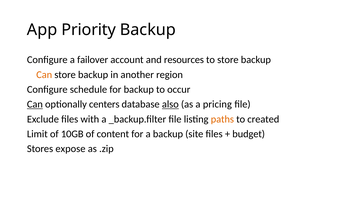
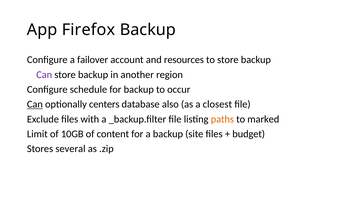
Priority: Priority -> Firefox
Can at (44, 75) colour: orange -> purple
also underline: present -> none
pricing: pricing -> closest
created: created -> marked
expose: expose -> several
